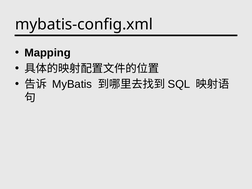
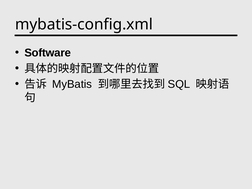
Mapping: Mapping -> Software
